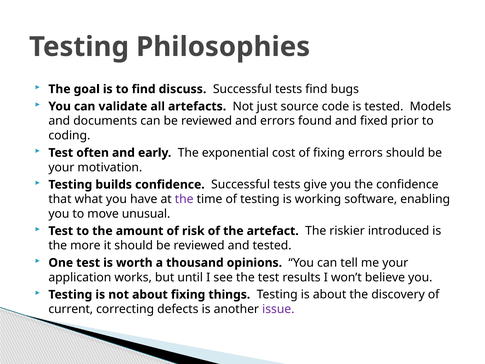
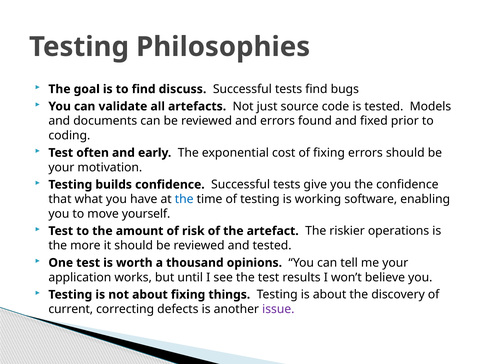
the at (184, 199) colour: purple -> blue
unusual: unusual -> yourself
introduced: introduced -> operations
